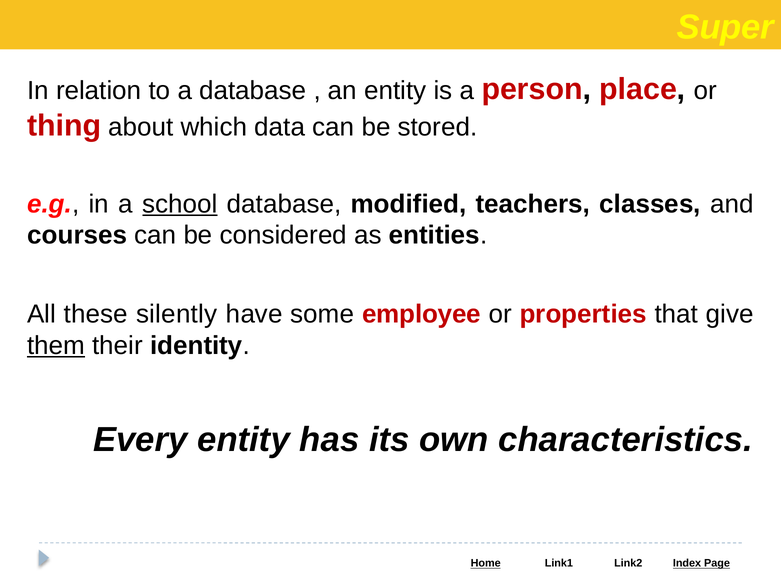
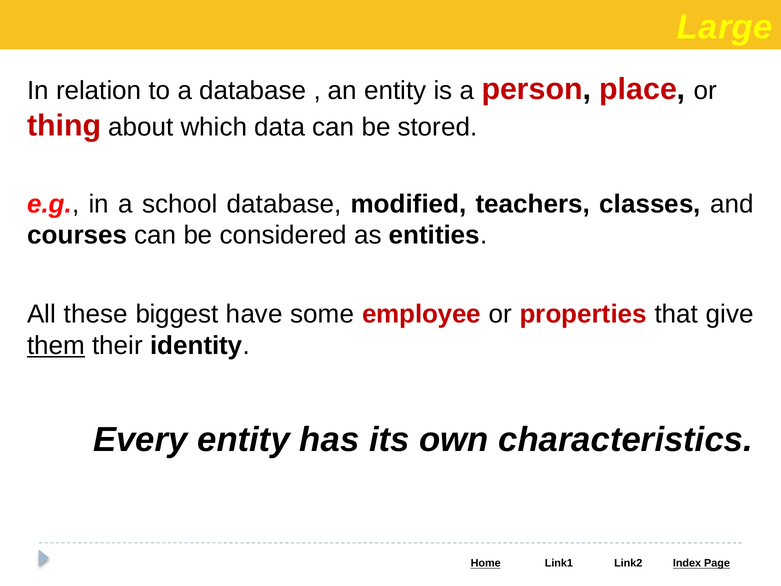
Super: Super -> Large
school underline: present -> none
silently: silently -> biggest
